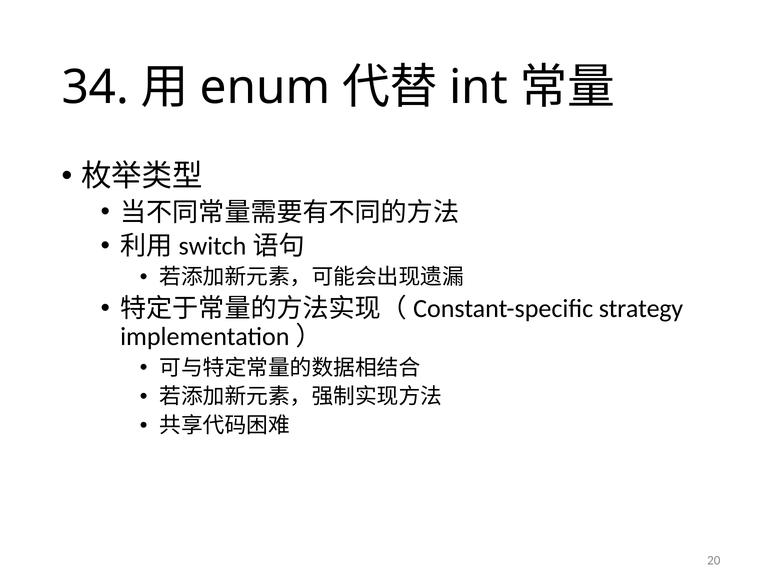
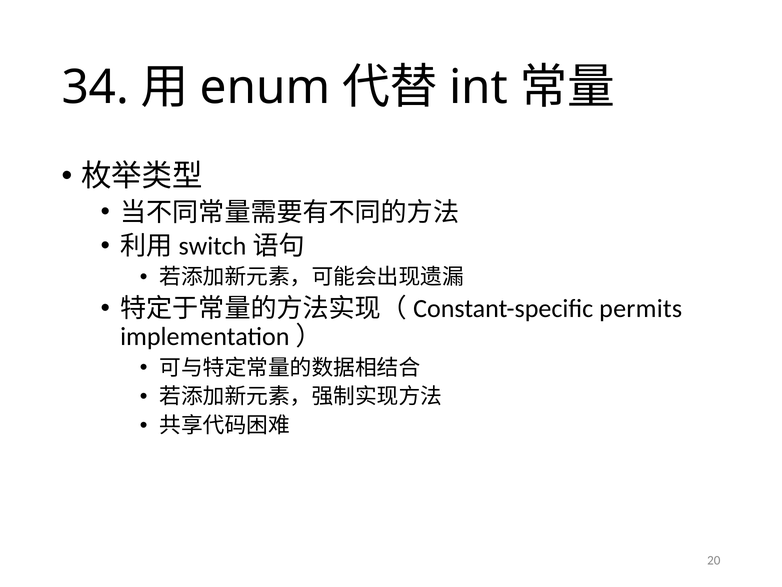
strategy: strategy -> permits
